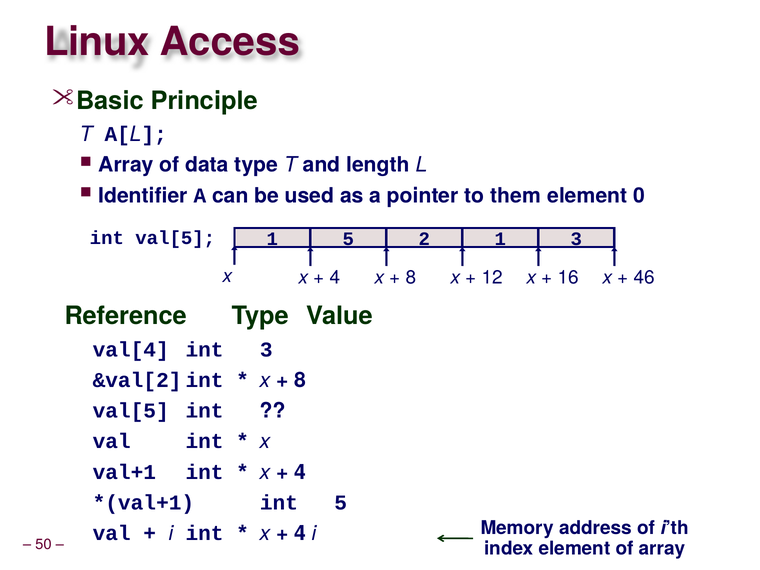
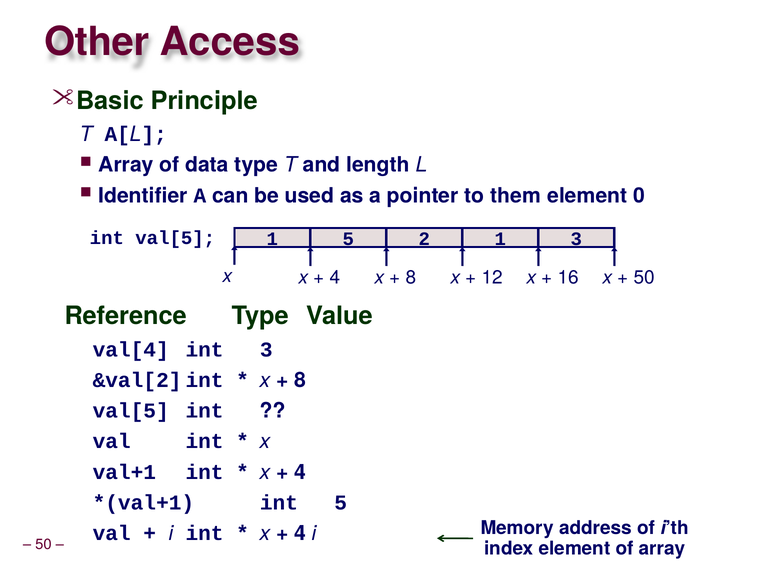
Linux: Linux -> Other
46 at (644, 277): 46 -> 50
